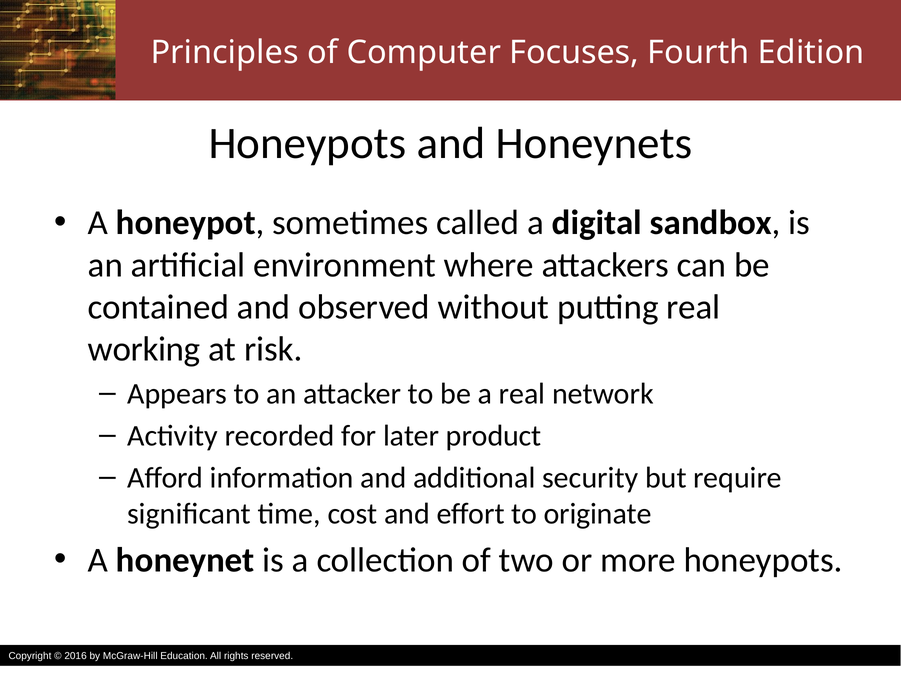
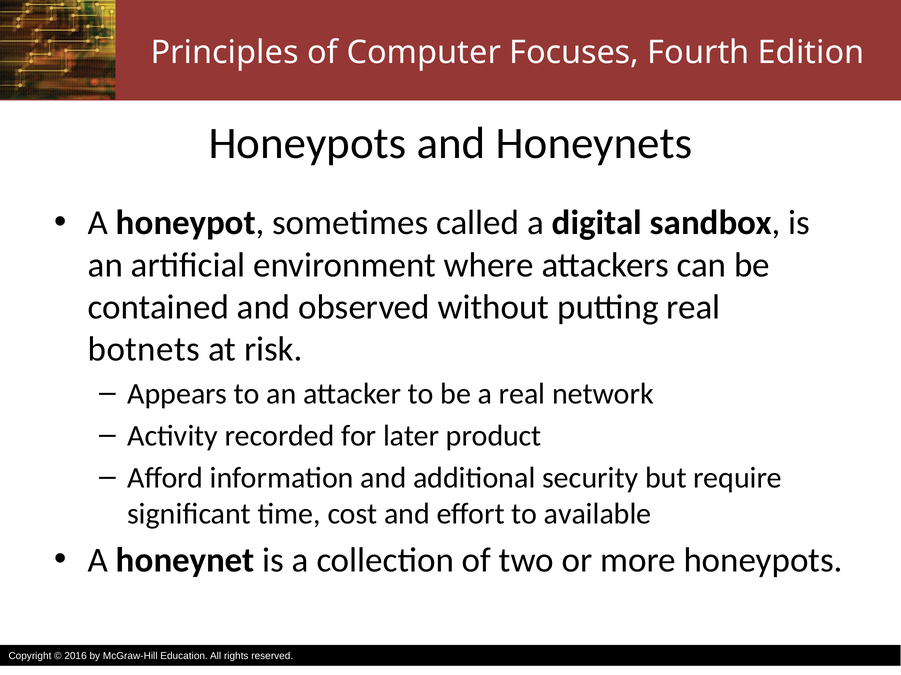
working: working -> botnets
originate: originate -> available
